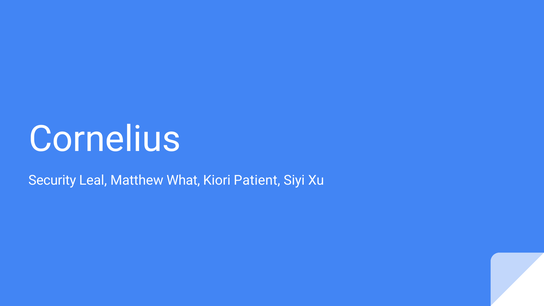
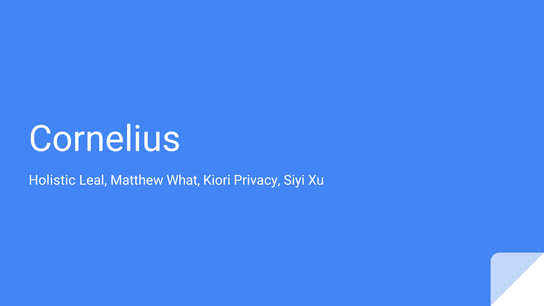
Security: Security -> Holistic
Patient: Patient -> Privacy
